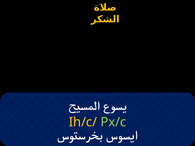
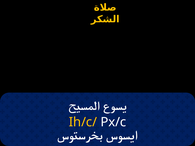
Px/c colour: light green -> white
